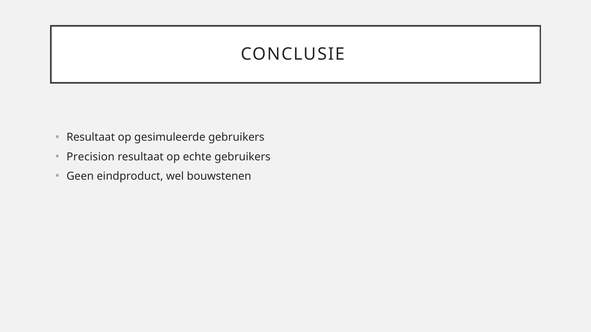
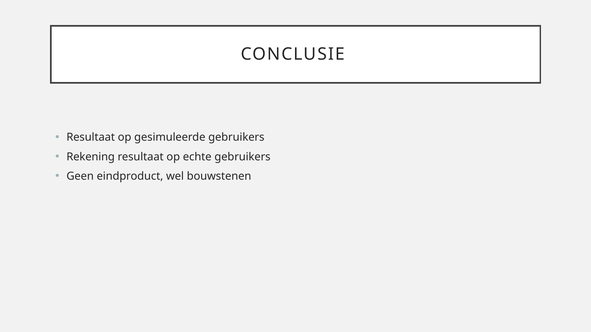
Precision: Precision -> Rekening
